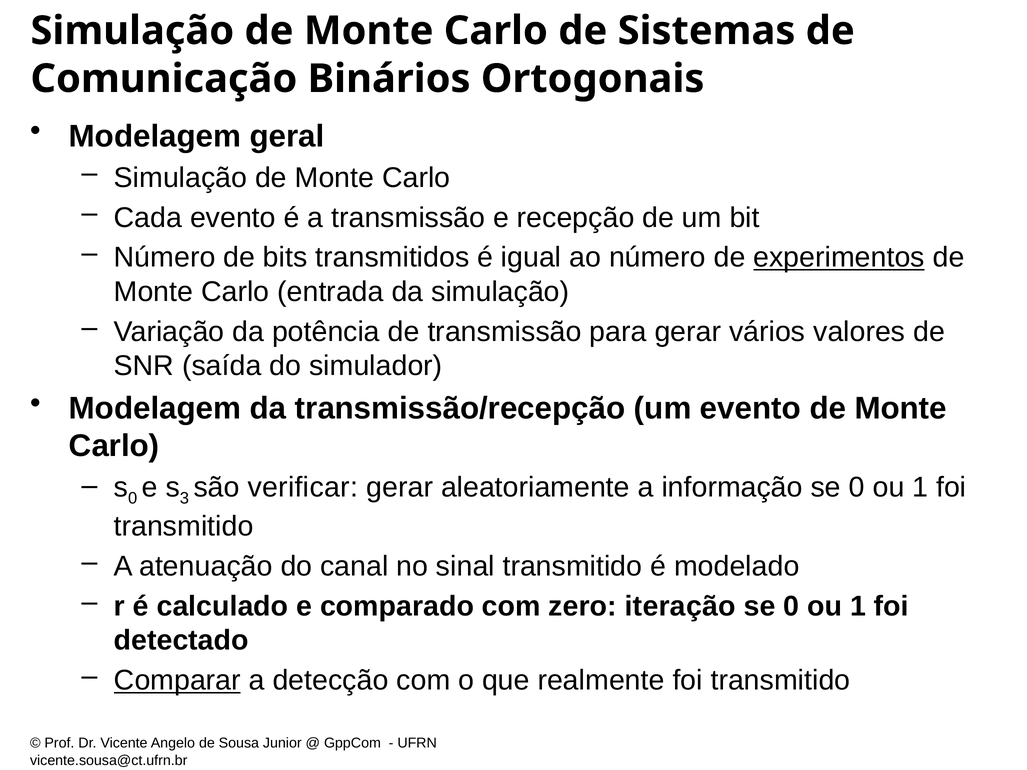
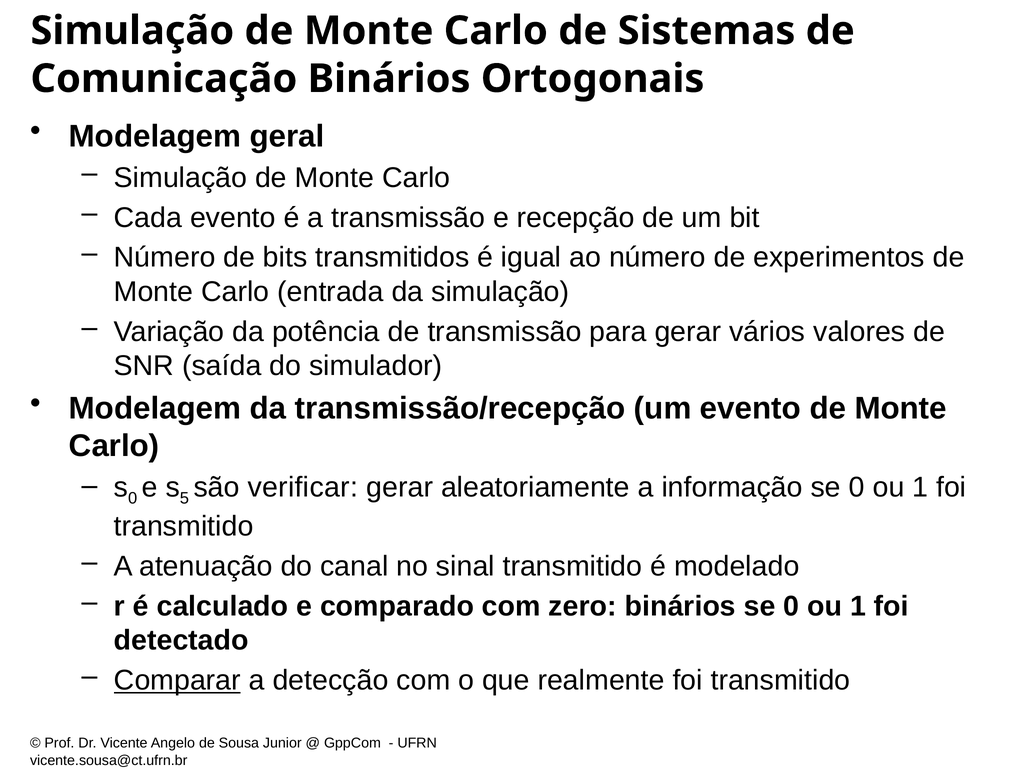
experimentos underline: present -> none
3: 3 -> 5
zero iteração: iteração -> binários
